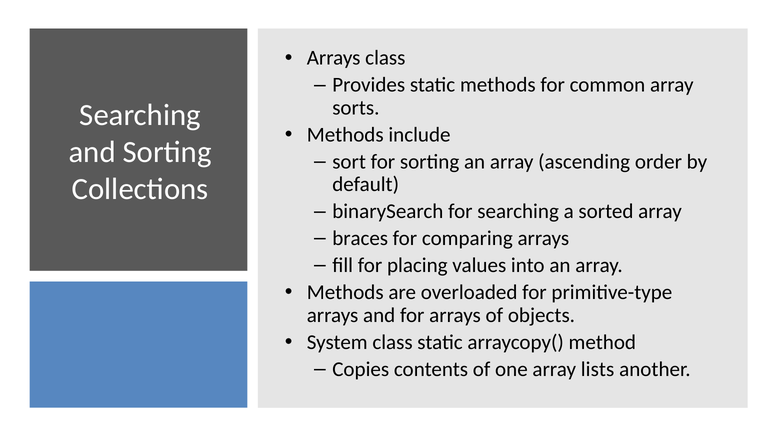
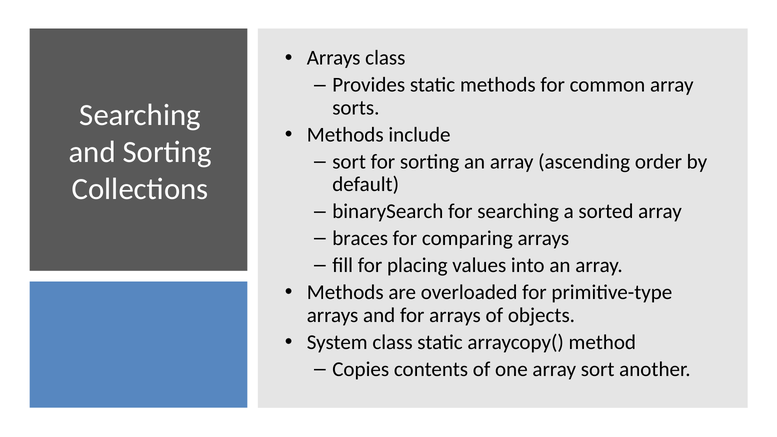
array lists: lists -> sort
